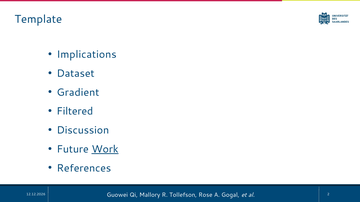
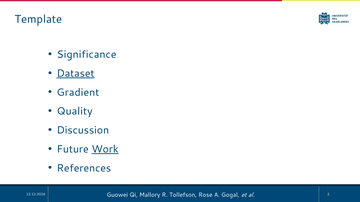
Implications: Implications -> Significance
Dataset underline: none -> present
Filtered: Filtered -> Quality
